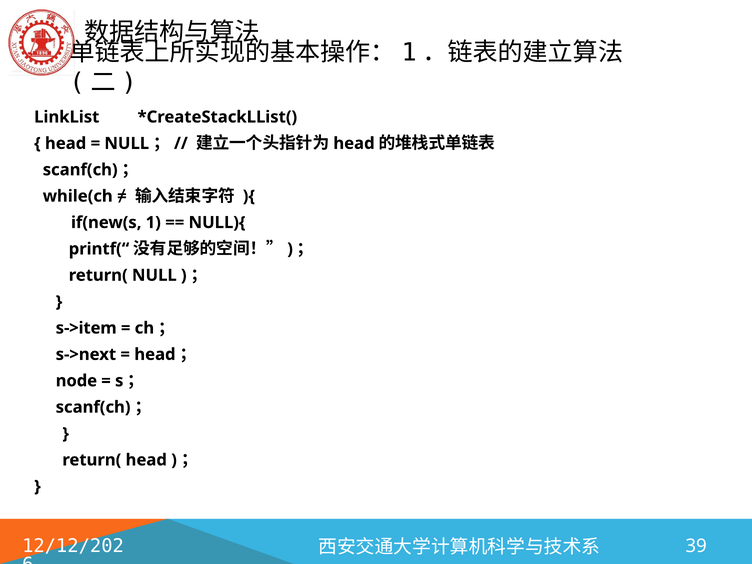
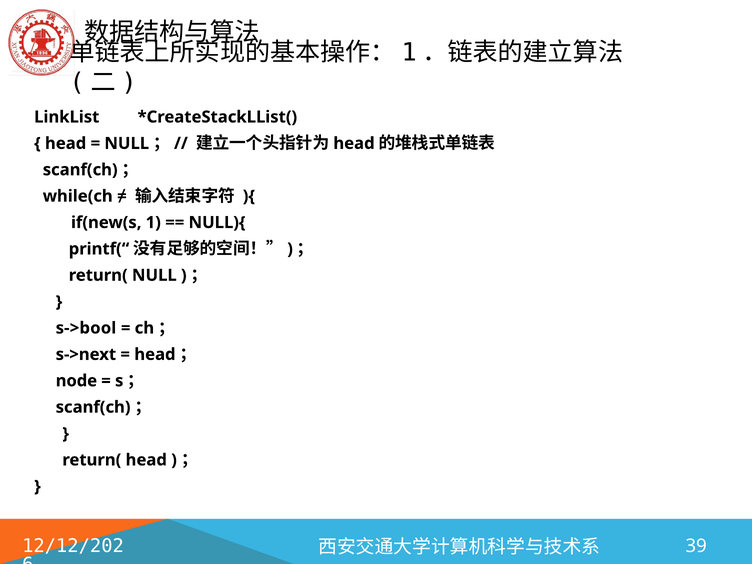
s->item: s->item -> s->bool
